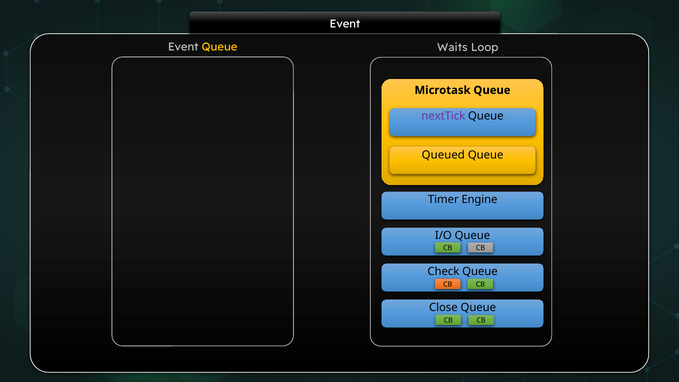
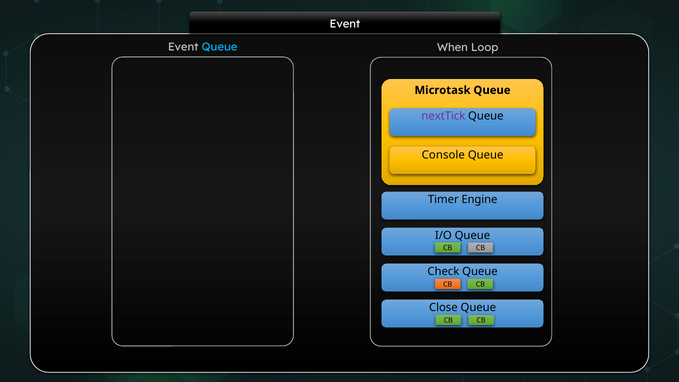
Queue at (220, 47) colour: yellow -> light blue
Waits: Waits -> When
Queued: Queued -> Console
